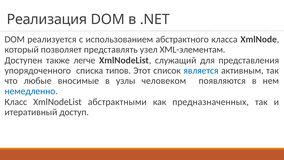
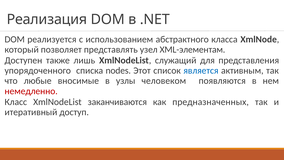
легче: легче -> лишь
типов: типов -> nodes
немедленно colour: blue -> red
абстрактными: абстрактными -> заканчиваются
